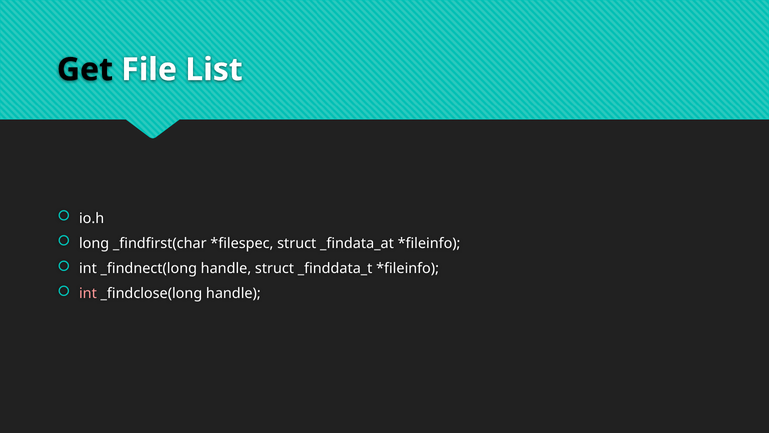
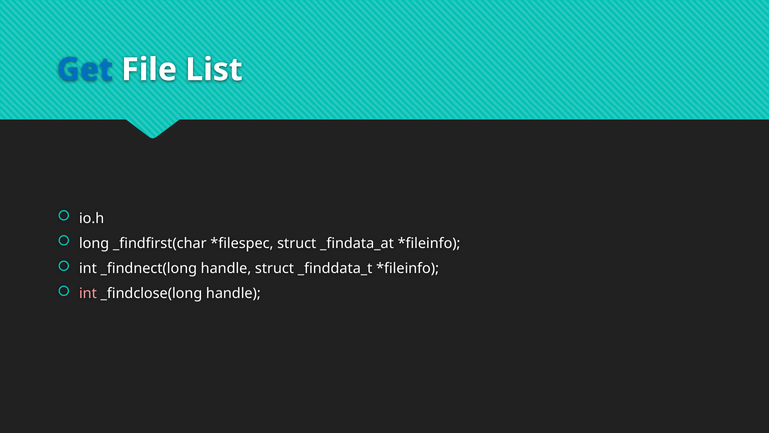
Get colour: black -> blue
